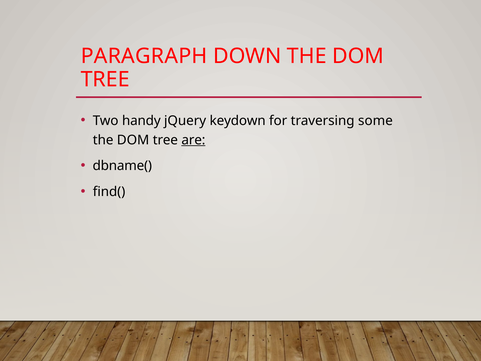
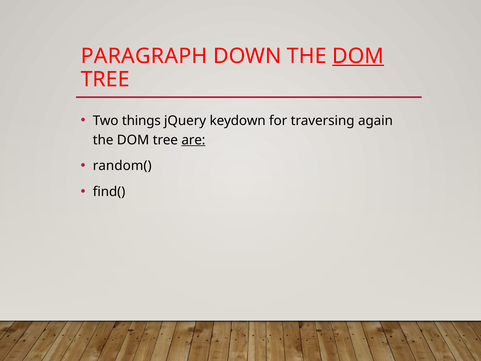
DOM at (358, 56) underline: none -> present
handy: handy -> things
some: some -> again
dbname(: dbname( -> random(
